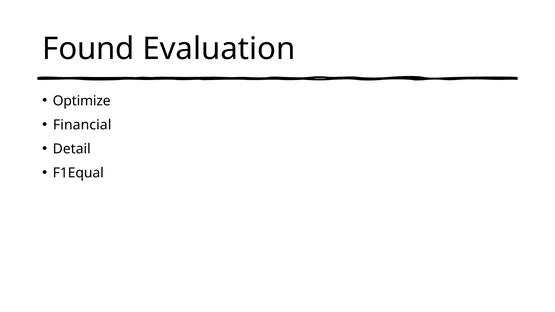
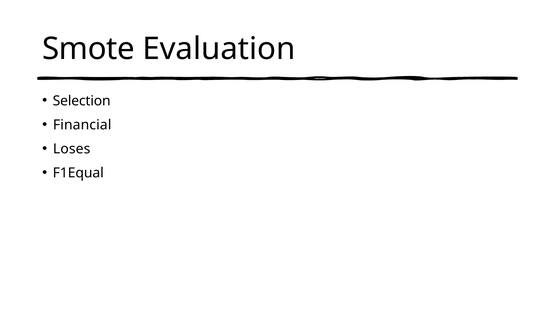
Found: Found -> Smote
Optimize: Optimize -> Selection
Detail: Detail -> Loses
